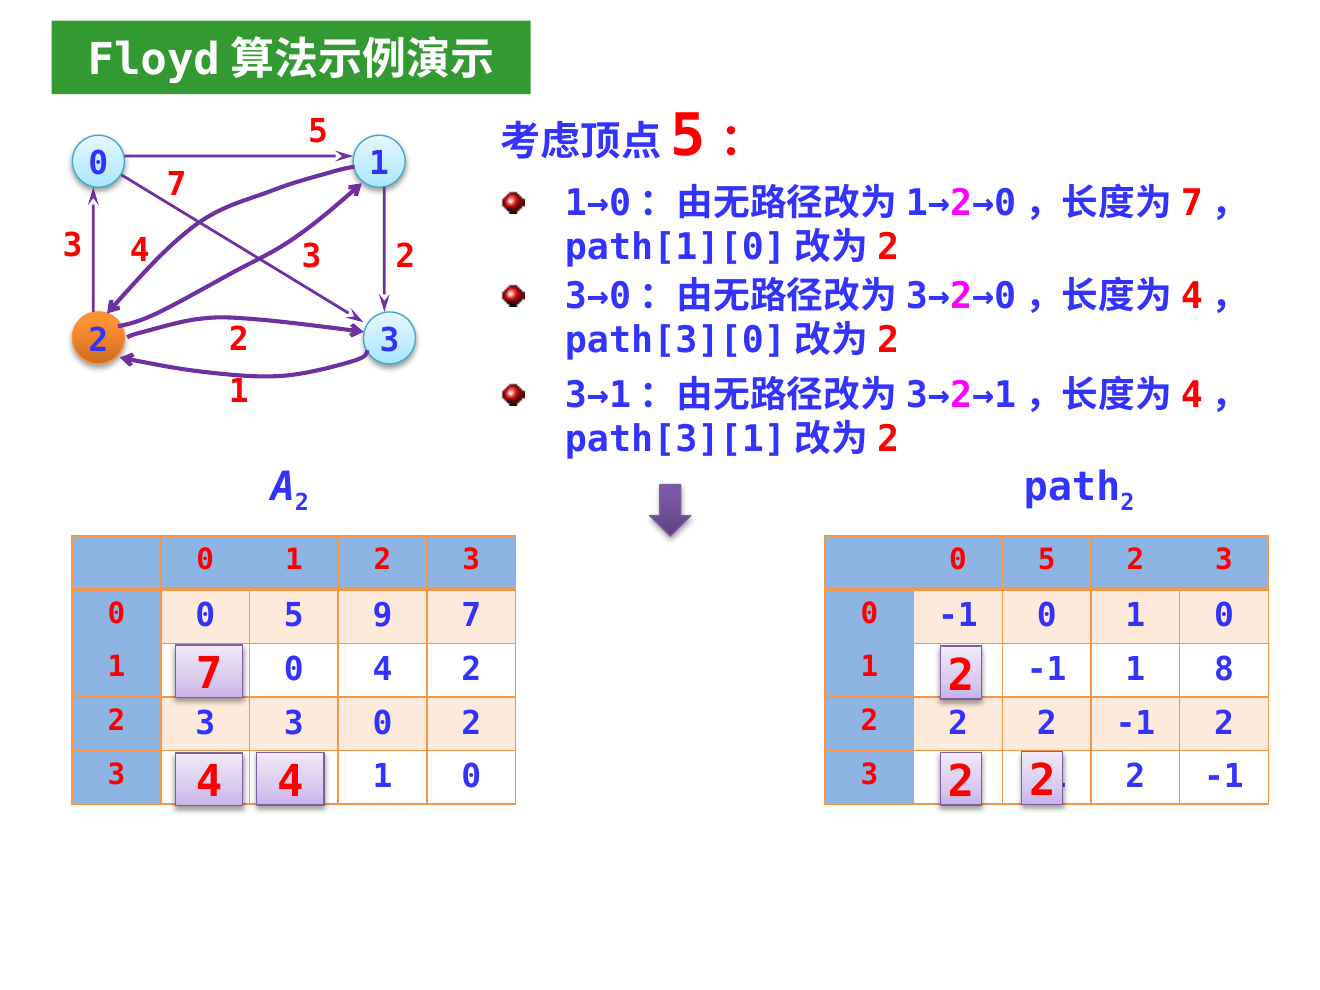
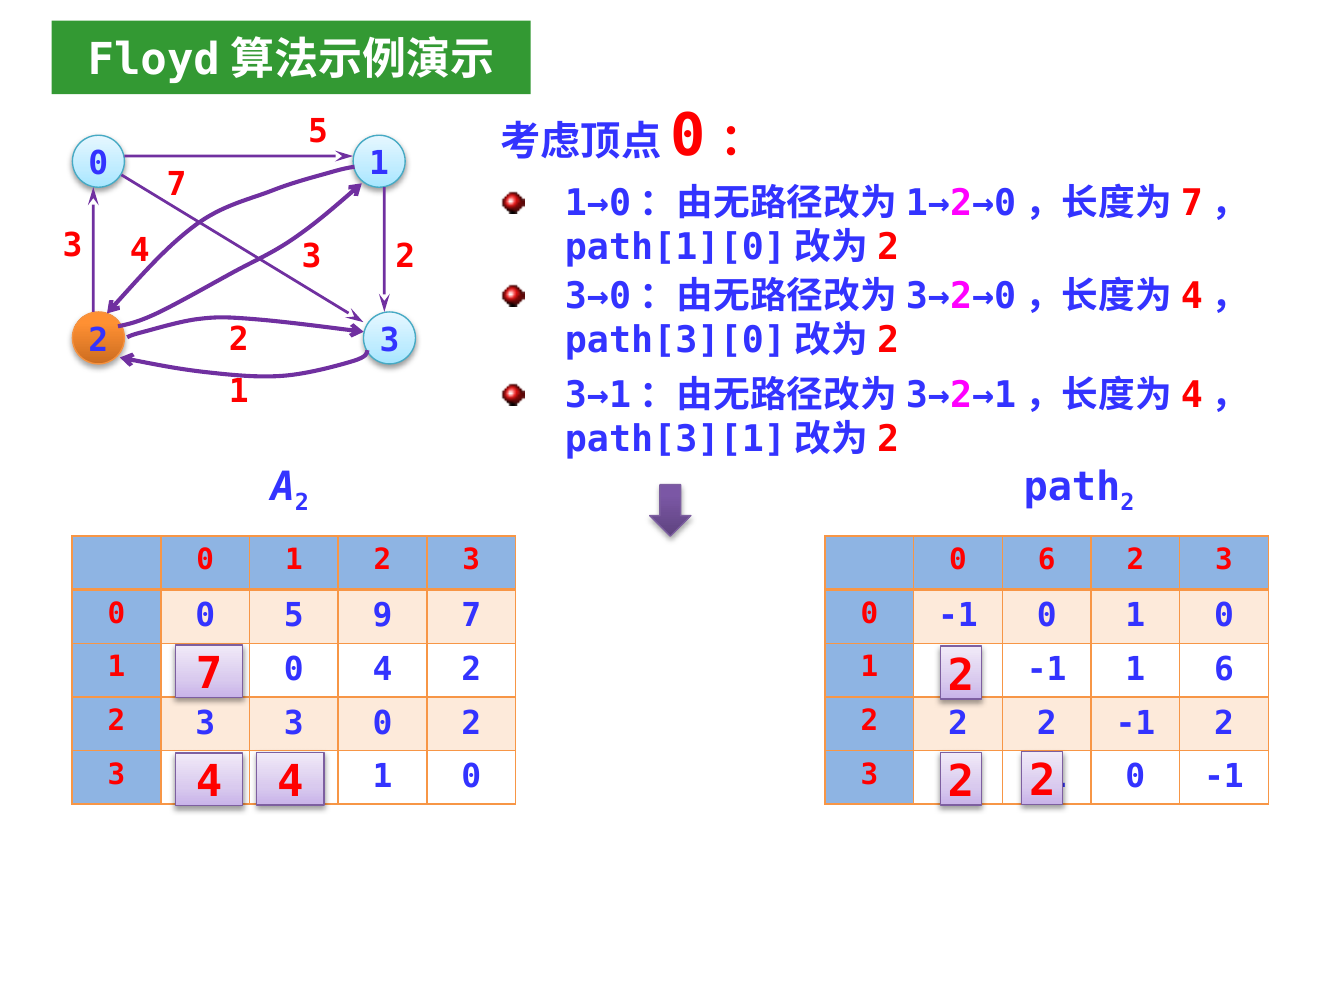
5 at (689, 136): 5 -> 0
5 at (1047, 560): 5 -> 6
1 8: 8 -> 6
2 at (1135, 777): 2 -> 0
